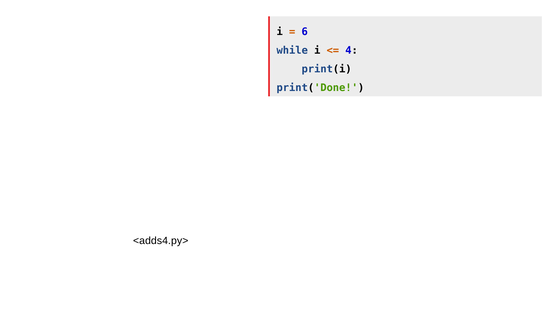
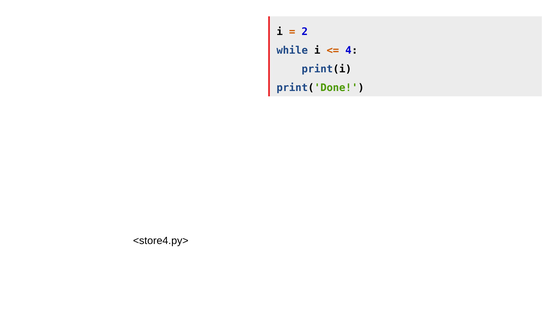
6: 6 -> 2
<adds4.py>: <adds4.py> -> <store4.py>
